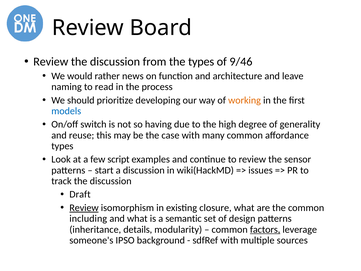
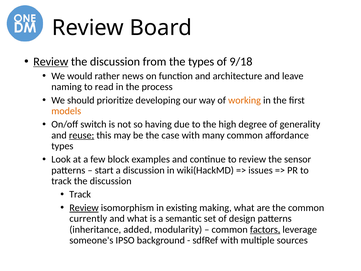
Review at (51, 62) underline: none -> present
9/46: 9/46 -> 9/18
models colour: blue -> orange
reuse underline: none -> present
script: script -> block
Draft at (80, 194): Draft -> Track
closure: closure -> making
including: including -> currently
details: details -> added
